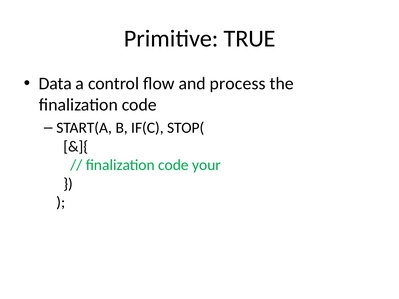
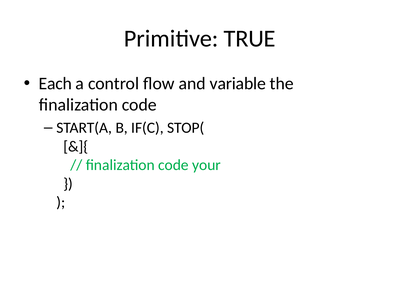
Data: Data -> Each
process: process -> variable
